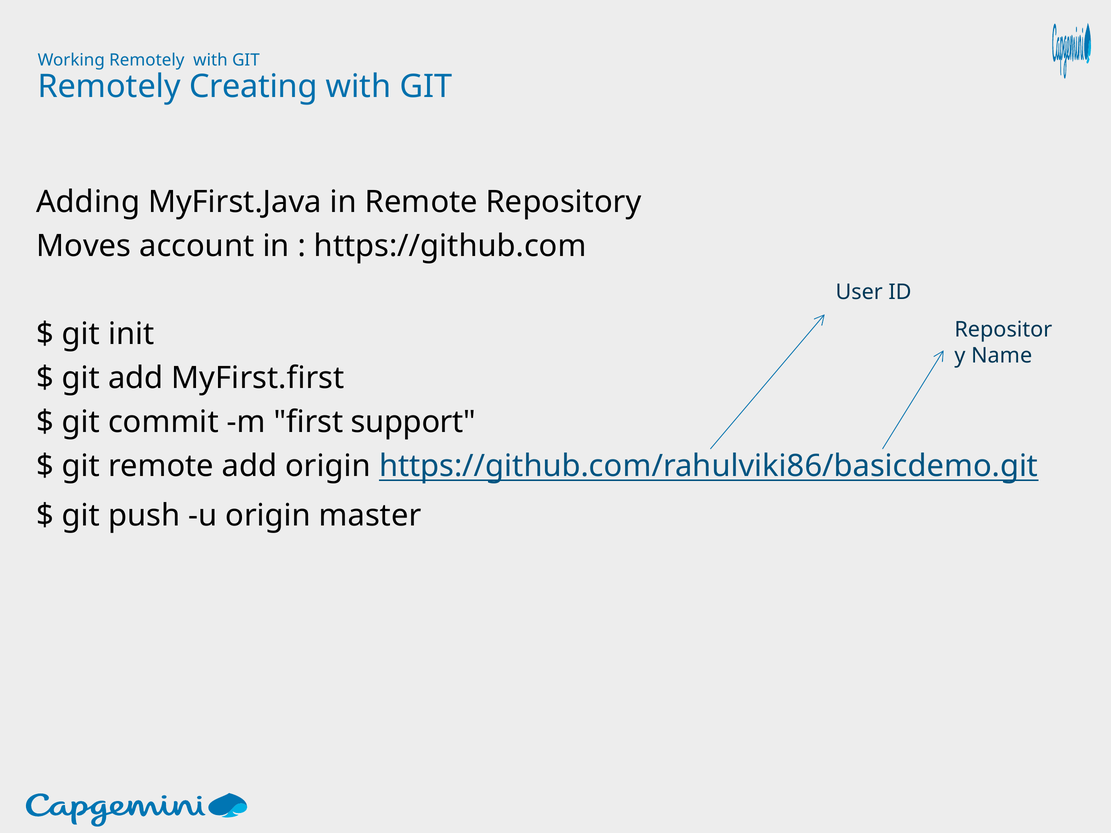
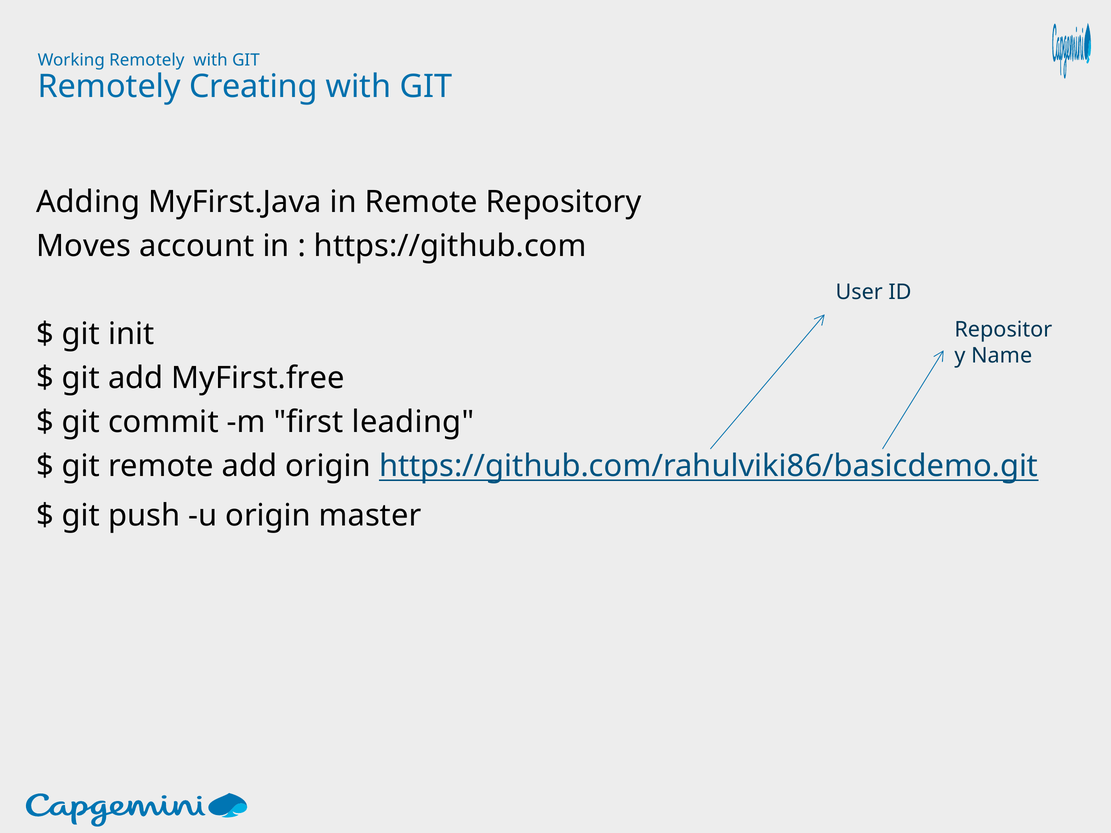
MyFirst.first: MyFirst.first -> MyFirst.free
support: support -> leading
